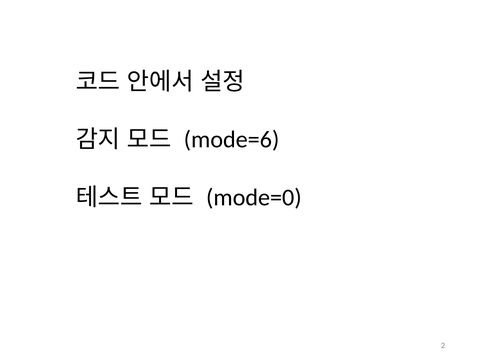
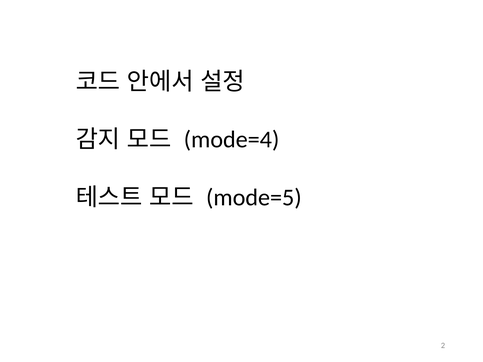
mode=6: mode=6 -> mode=4
mode=0: mode=0 -> mode=5
